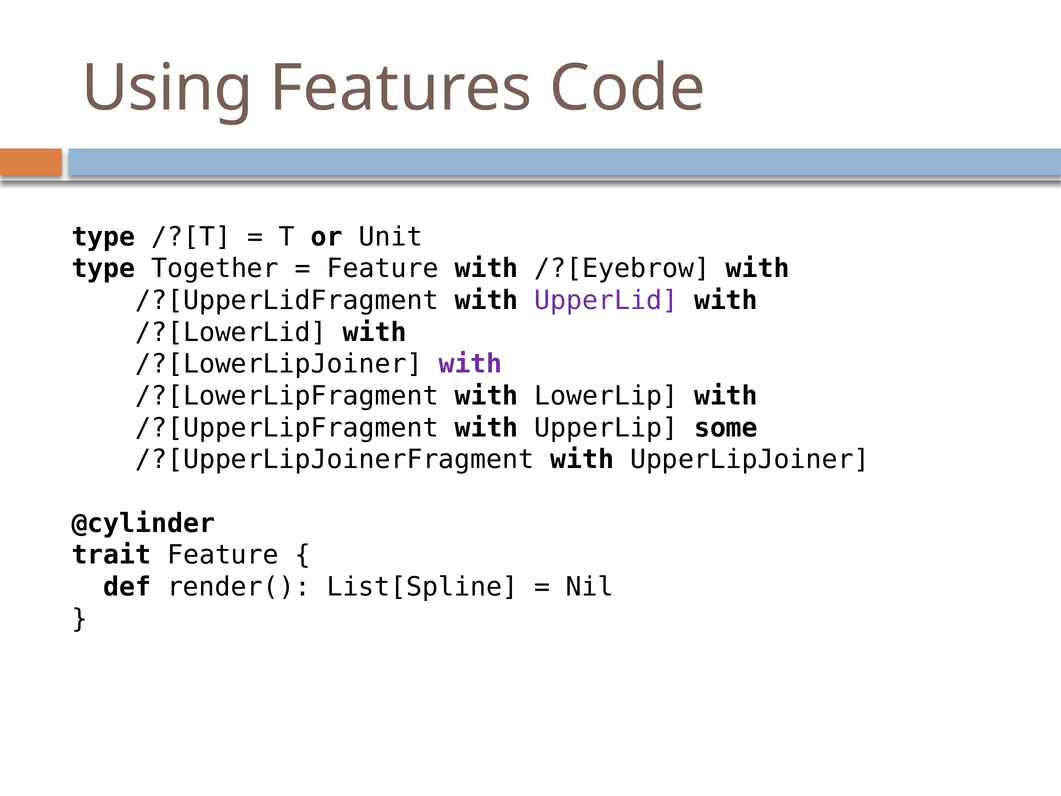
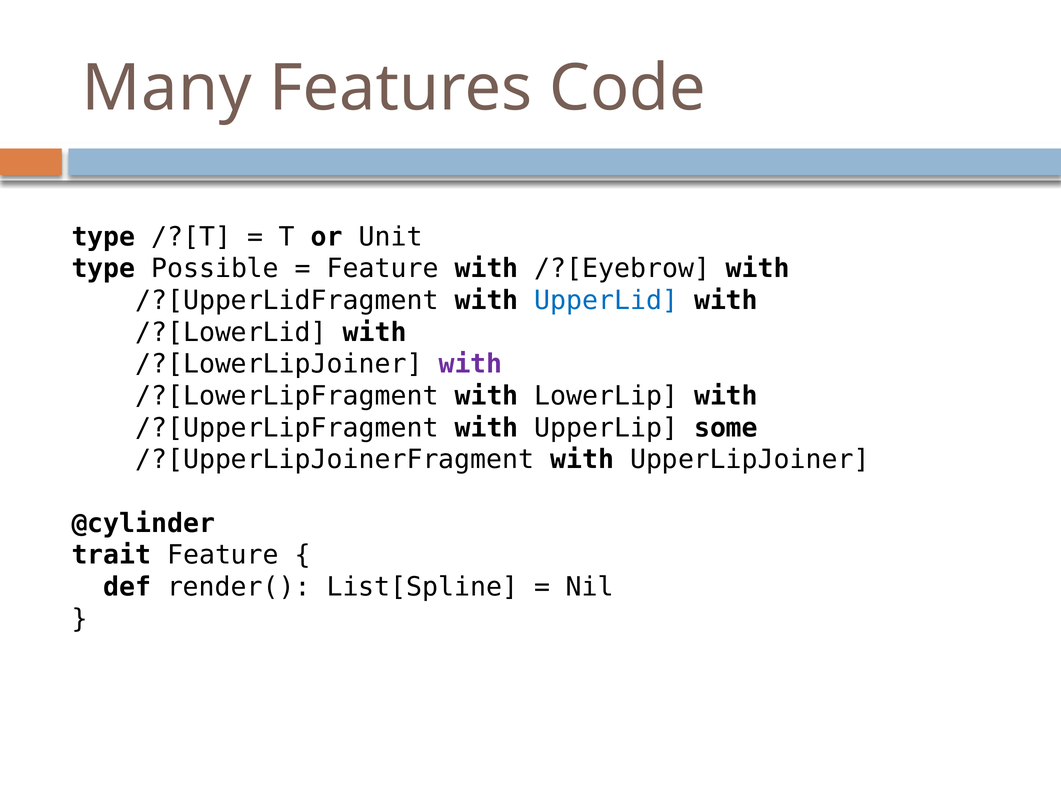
Using: Using -> Many
Together: Together -> Possible
UpperLid colour: purple -> blue
